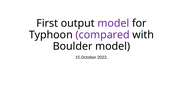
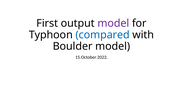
compared colour: purple -> blue
